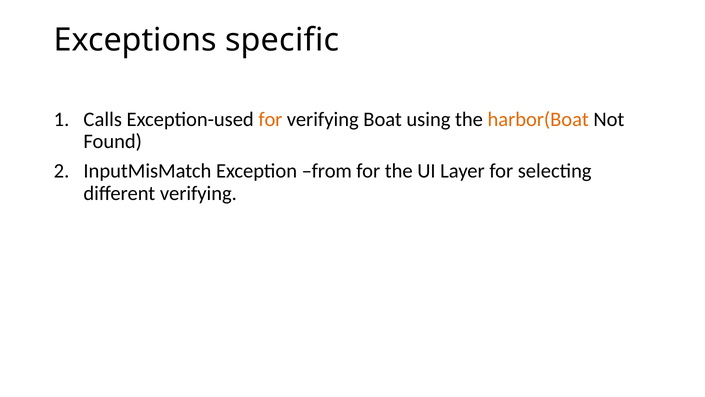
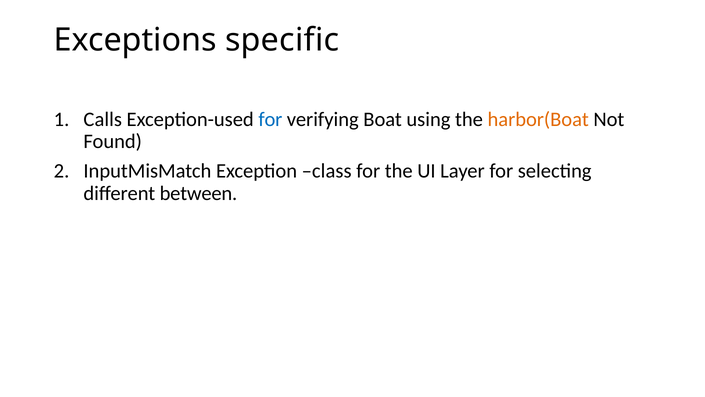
for at (270, 119) colour: orange -> blue
from: from -> class
different verifying: verifying -> between
